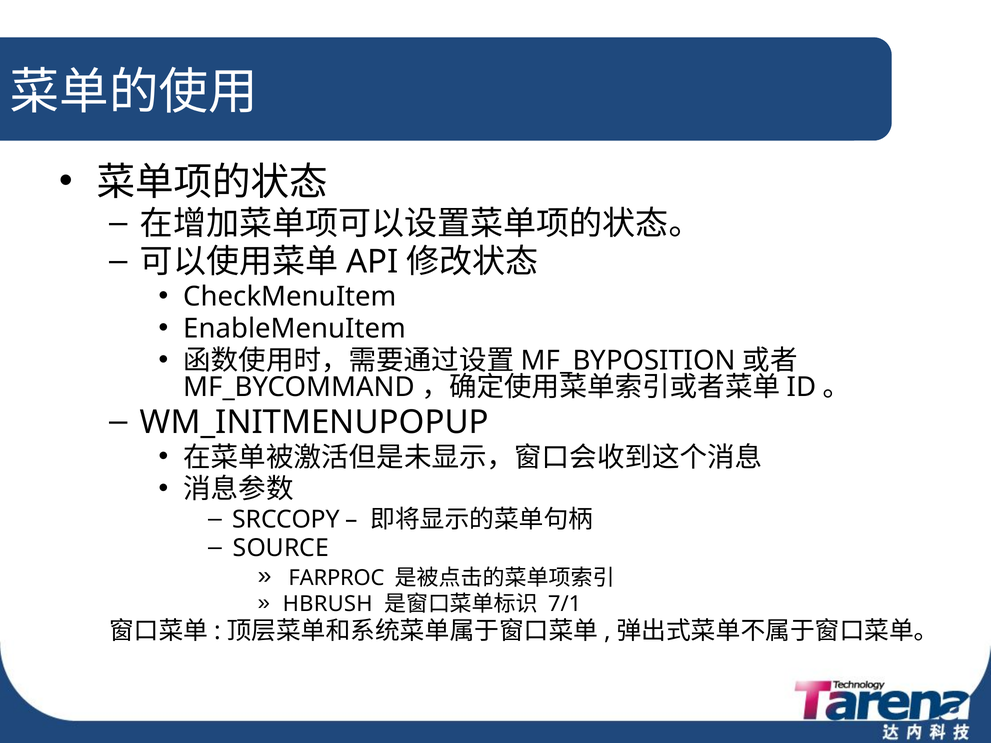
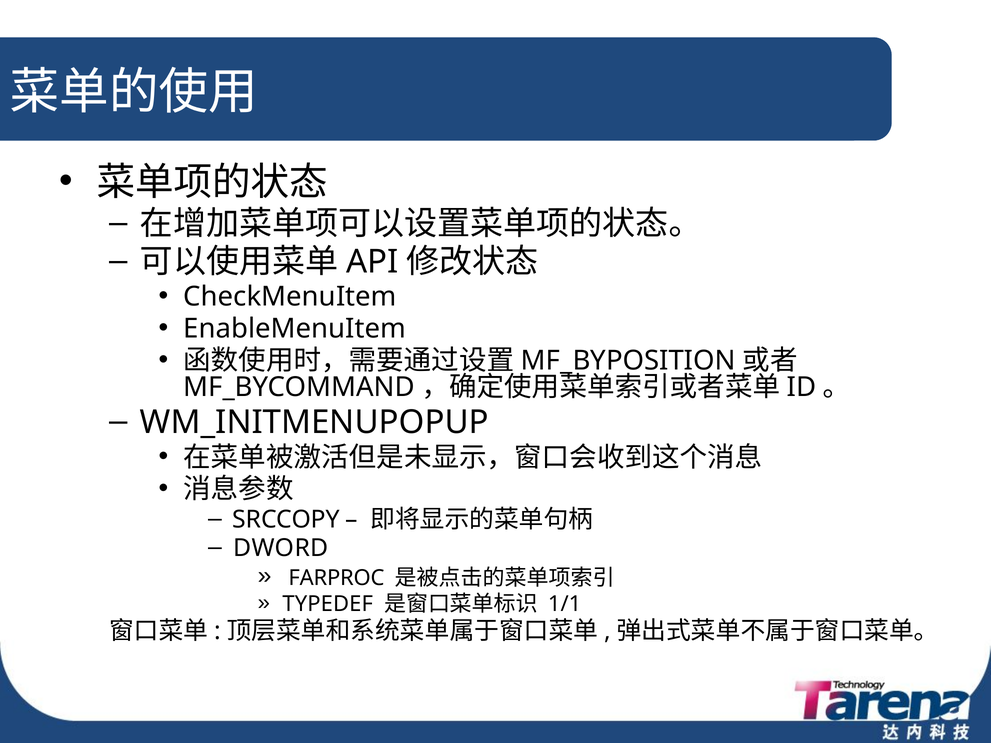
SOURCE: SOURCE -> DWORD
HBRUSH: HBRUSH -> TYPEDEF
7/1: 7/1 -> 1/1
